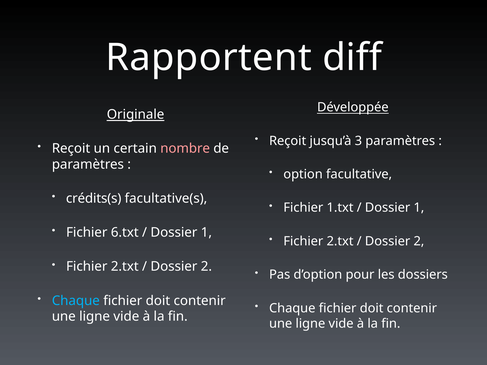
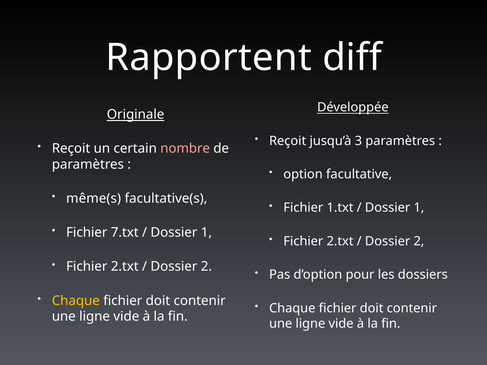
crédits(s: crédits(s -> même(s
6.txt: 6.txt -> 7.txt
Chaque at (76, 301) colour: light blue -> yellow
